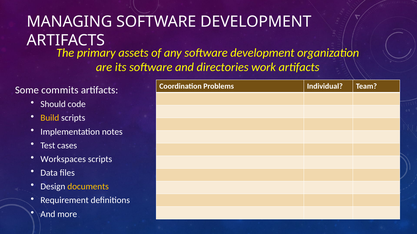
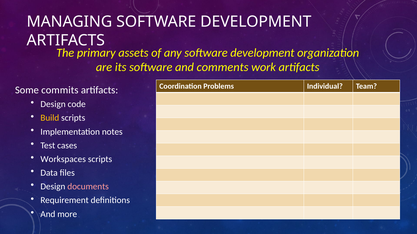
directories: directories -> comments
Should at (53, 104): Should -> Design
documents colour: yellow -> pink
